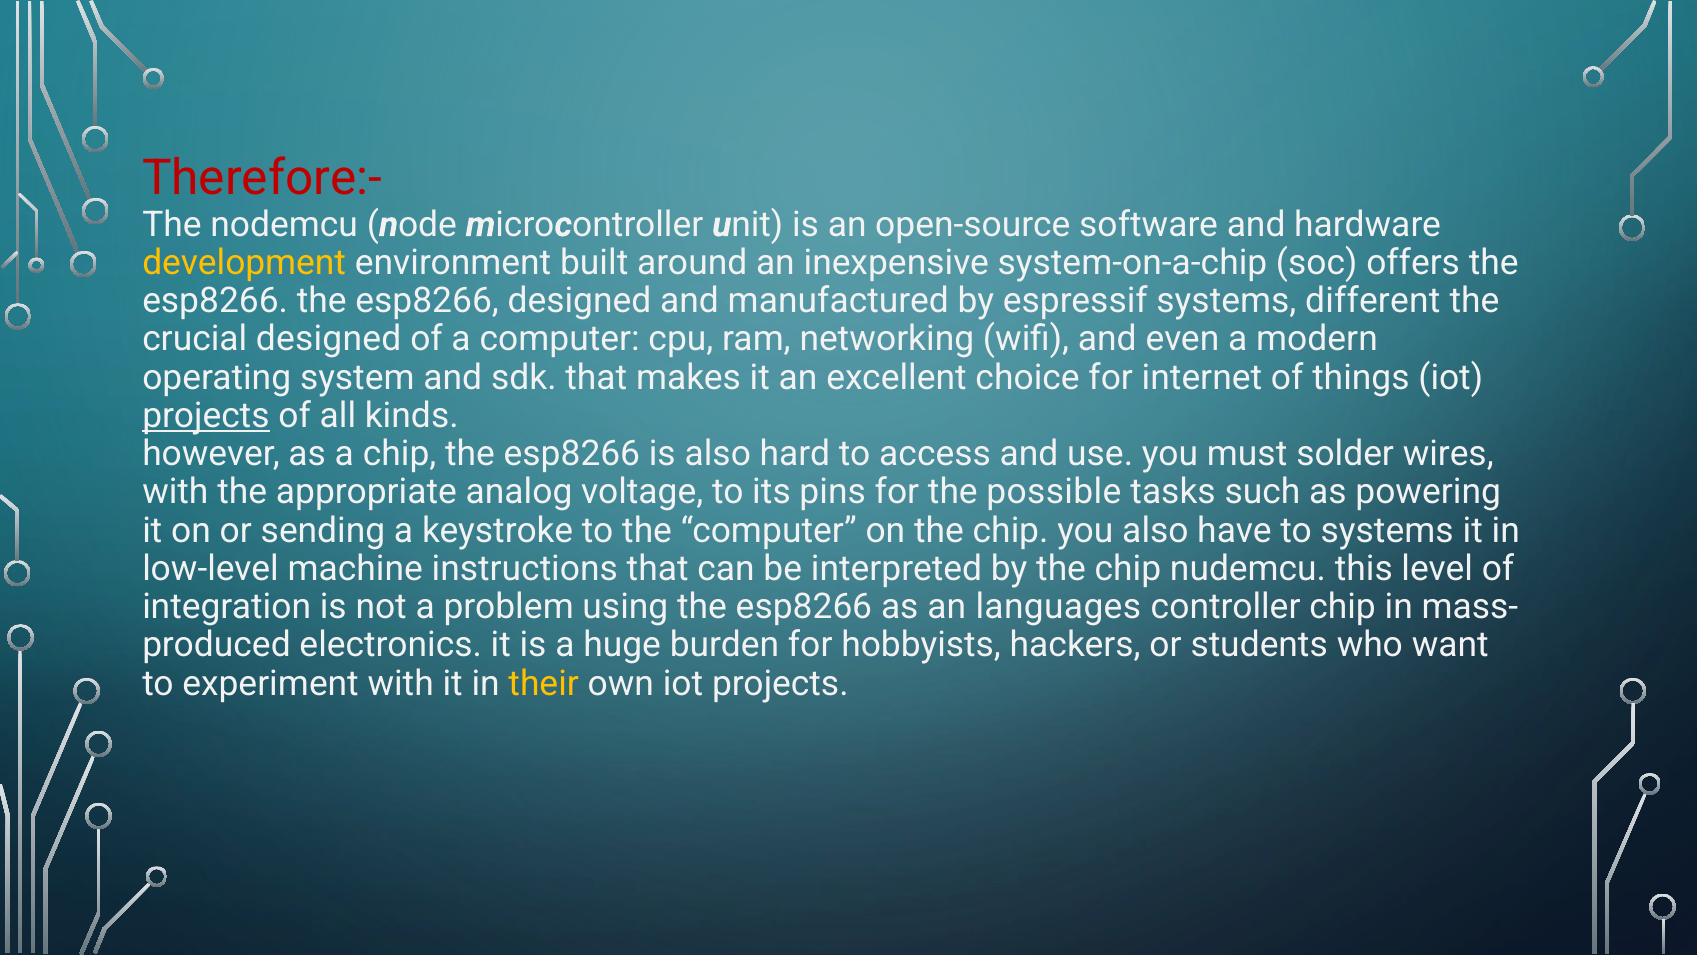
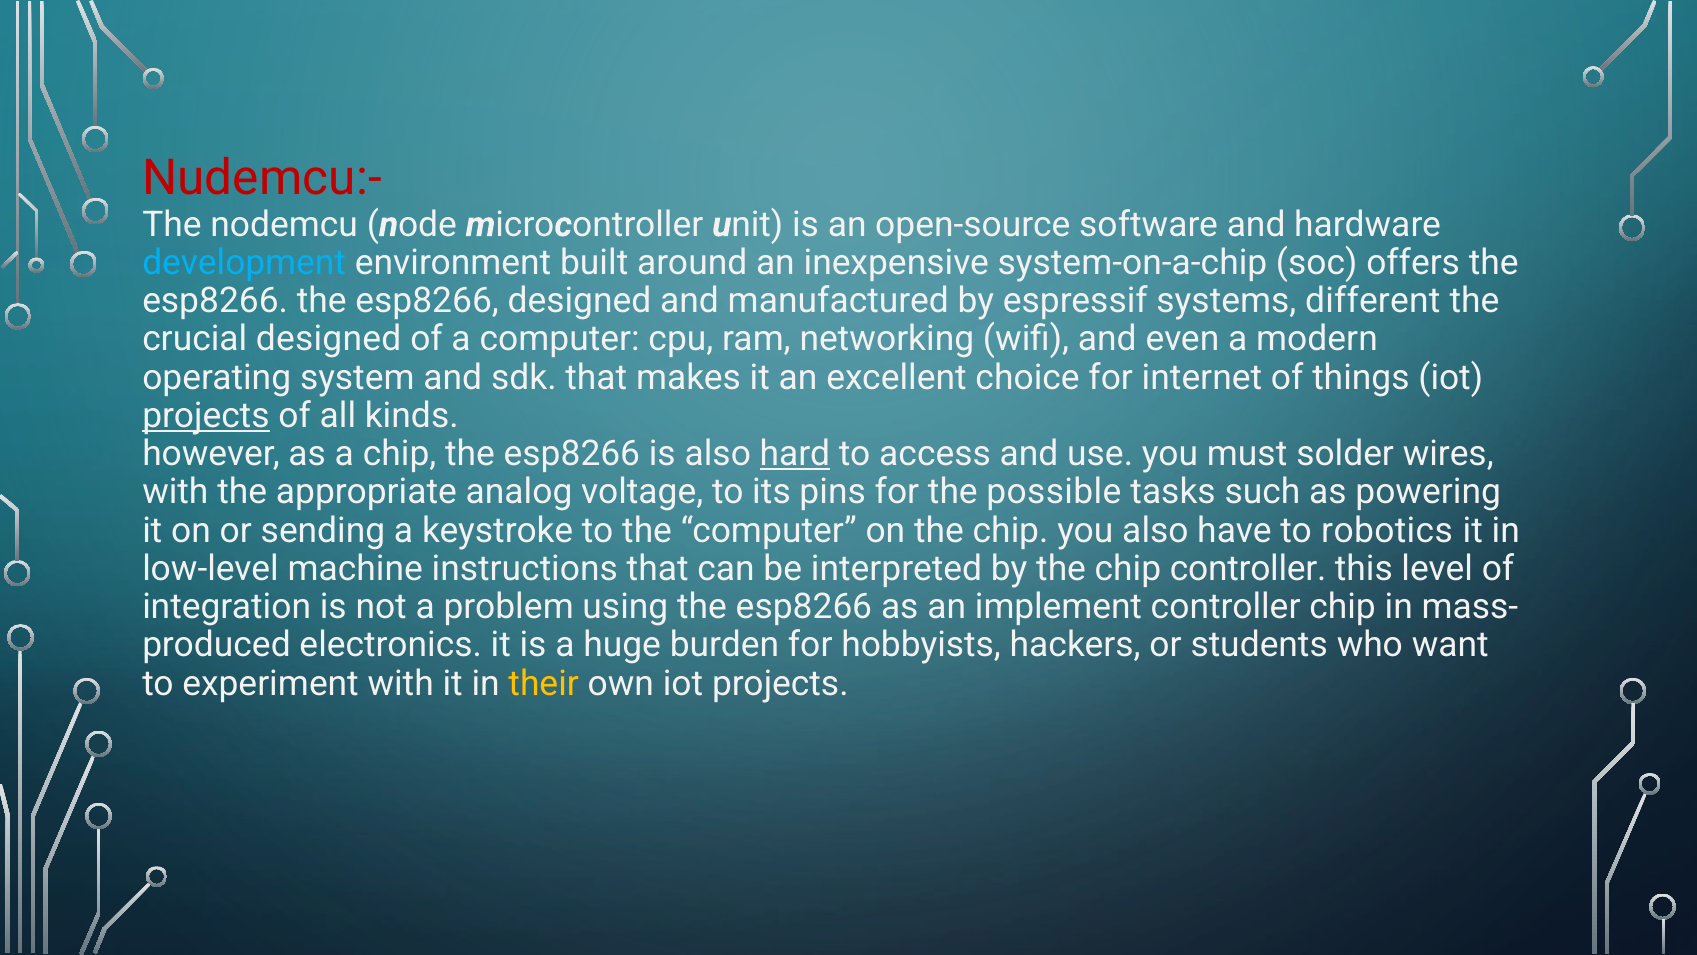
Therefore:-: Therefore:- -> Nudemcu:-
development colour: yellow -> light blue
hard underline: none -> present
to systems: systems -> robotics
chip nudemcu: nudemcu -> controller
languages: languages -> implement
